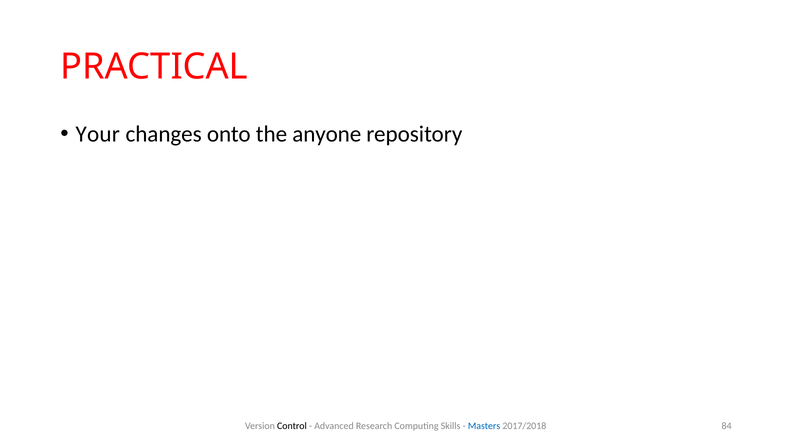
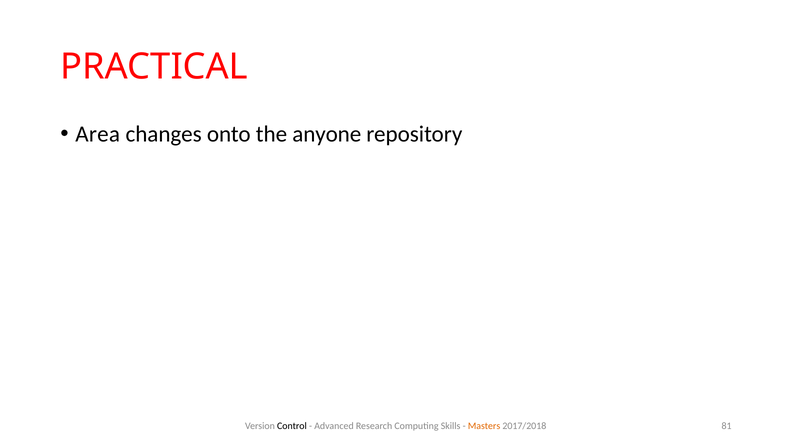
Your: Your -> Area
Masters colour: blue -> orange
84: 84 -> 81
